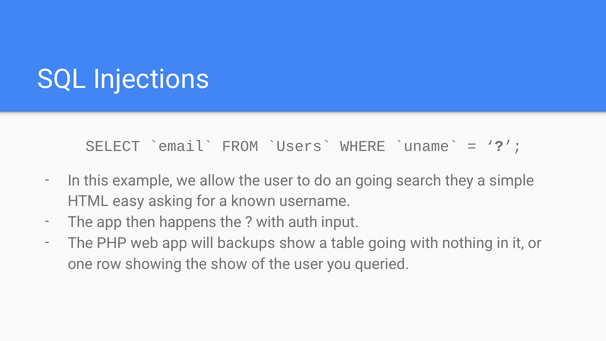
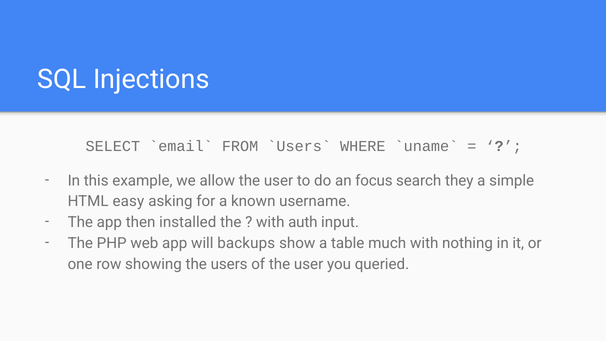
an going: going -> focus
happens: happens -> installed
table going: going -> much
the show: show -> users
